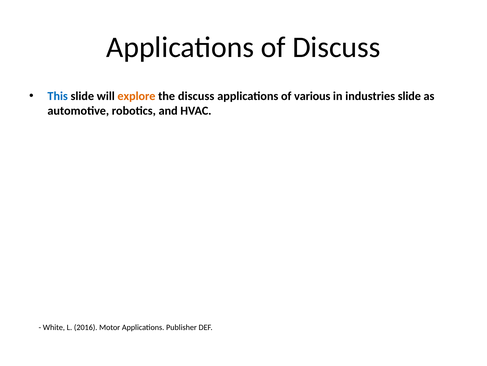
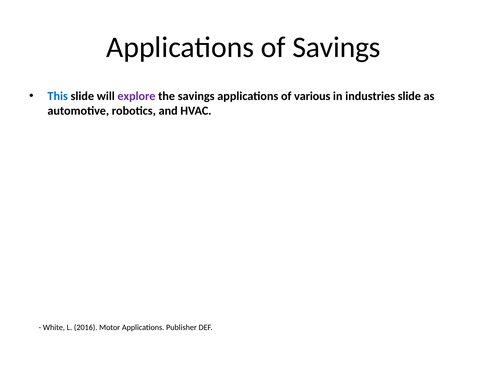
of Discuss: Discuss -> Savings
explore colour: orange -> purple
the discuss: discuss -> savings
